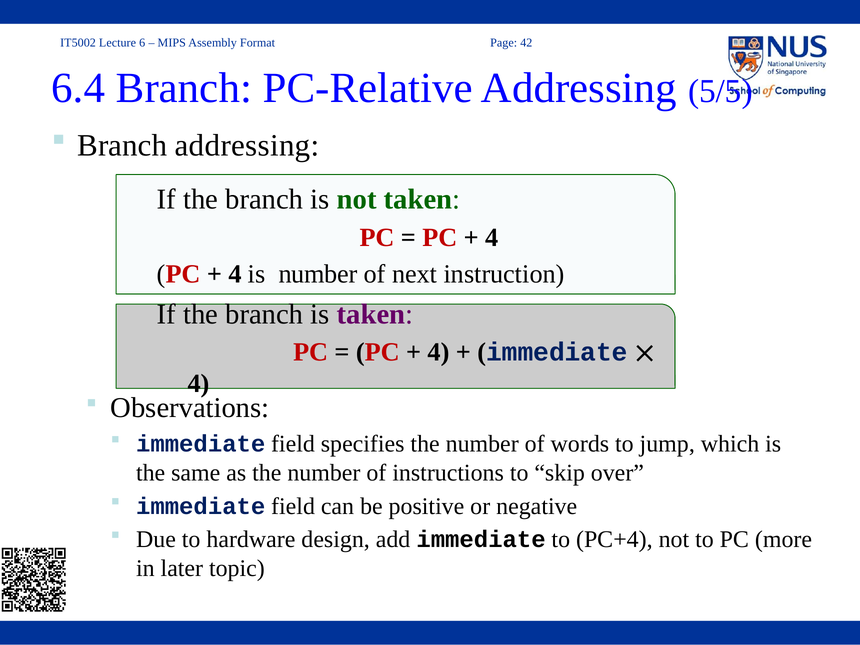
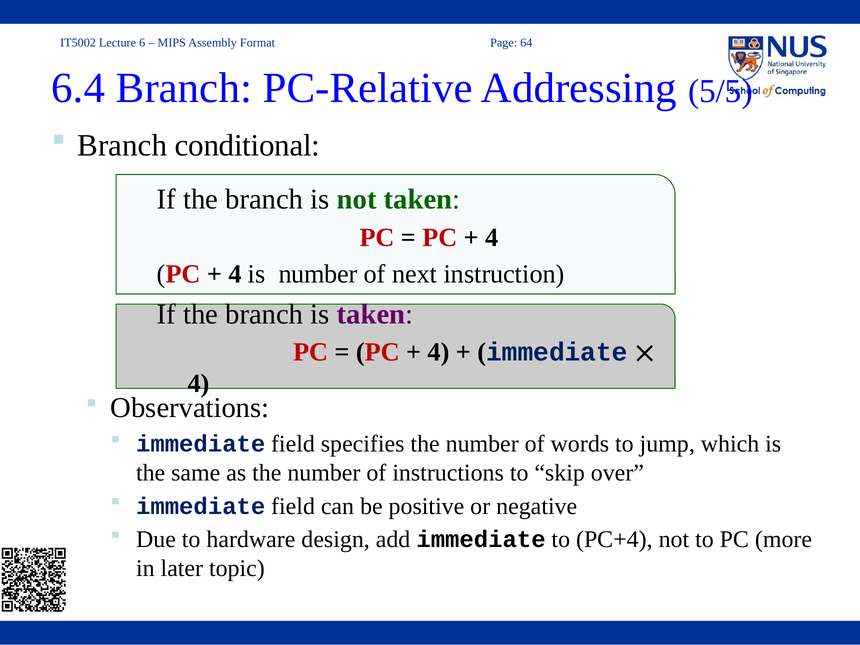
42: 42 -> 64
Branch addressing: addressing -> conditional
